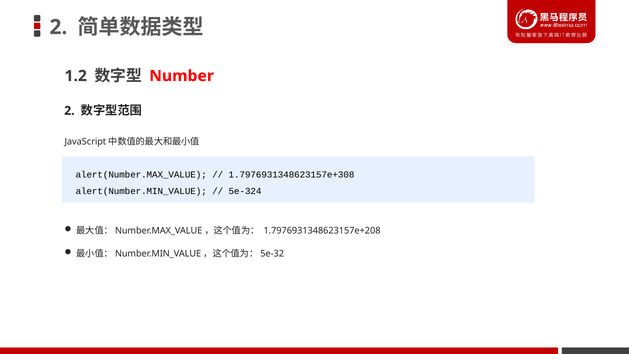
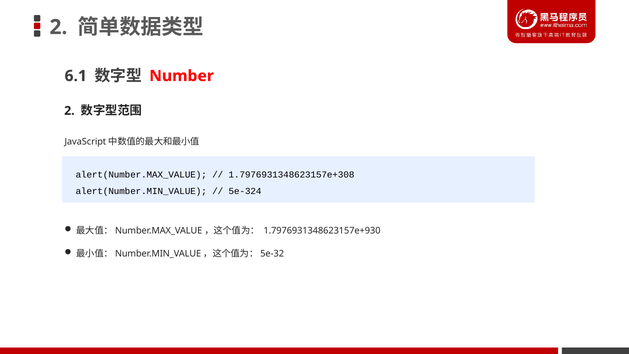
1.2: 1.2 -> 6.1
1.7976931348623157e+208: 1.7976931348623157e+208 -> 1.7976931348623157e+930
